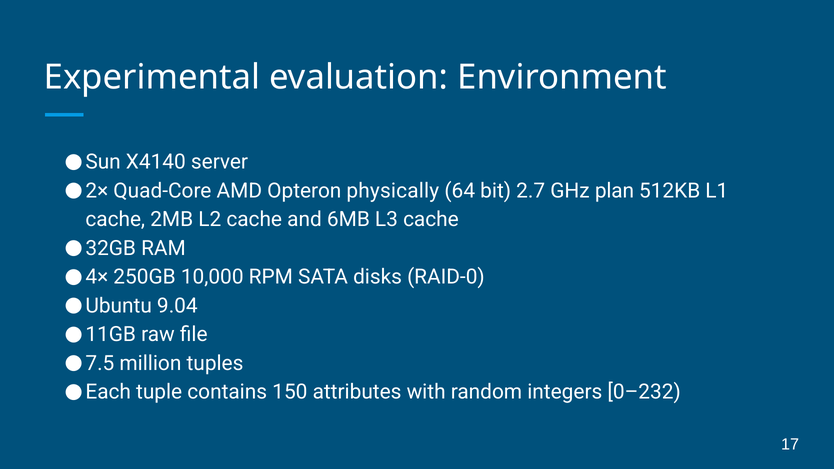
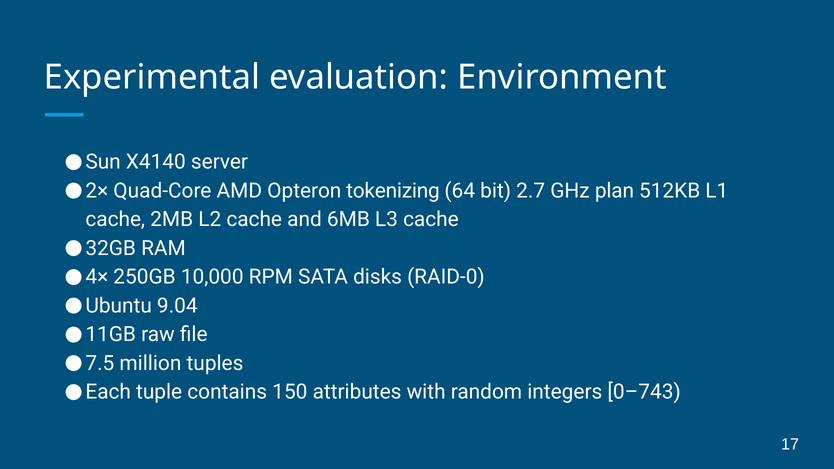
physically: physically -> tokenizing
0–232: 0–232 -> 0–743
